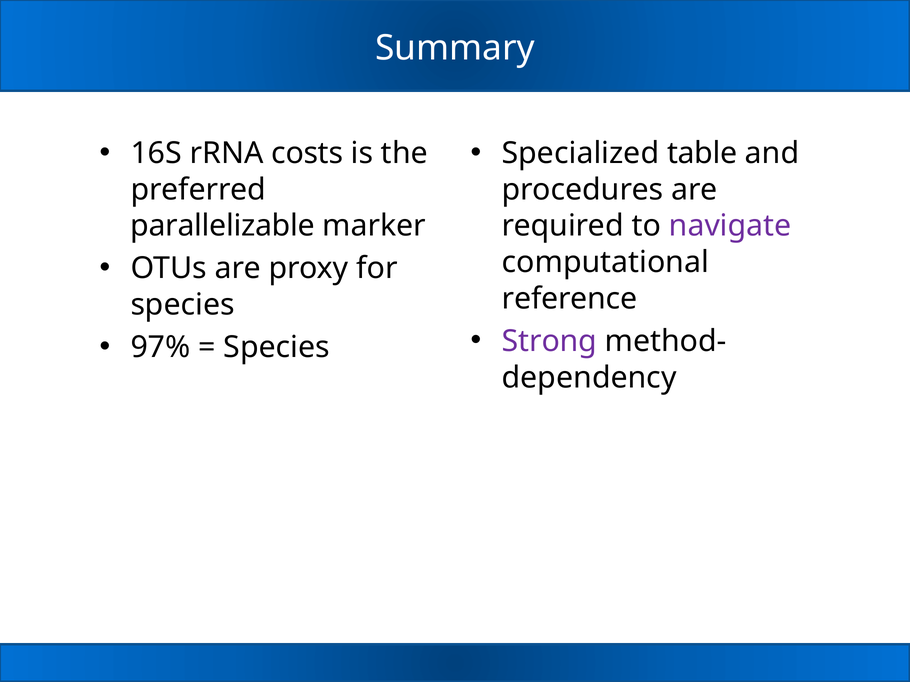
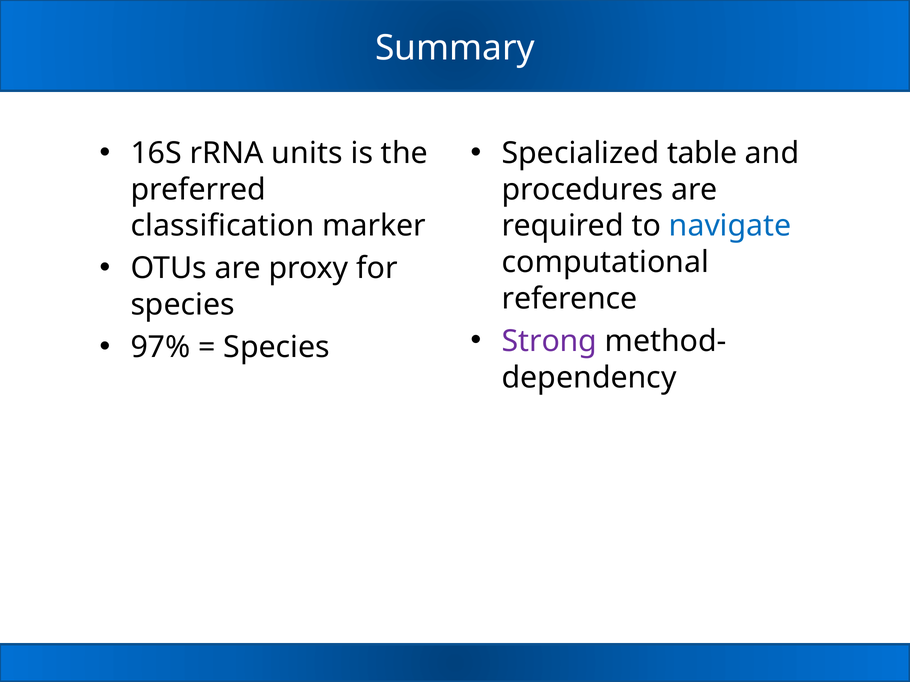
costs: costs -> units
parallelizable: parallelizable -> classification
navigate colour: purple -> blue
